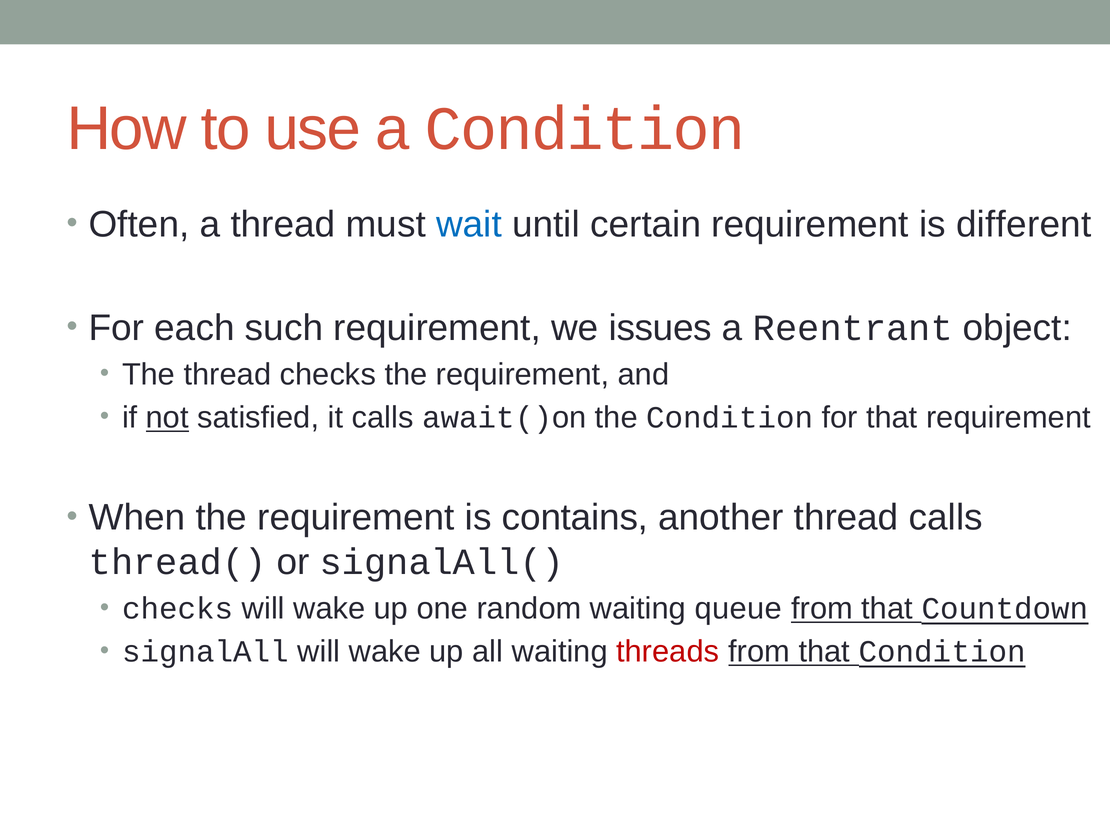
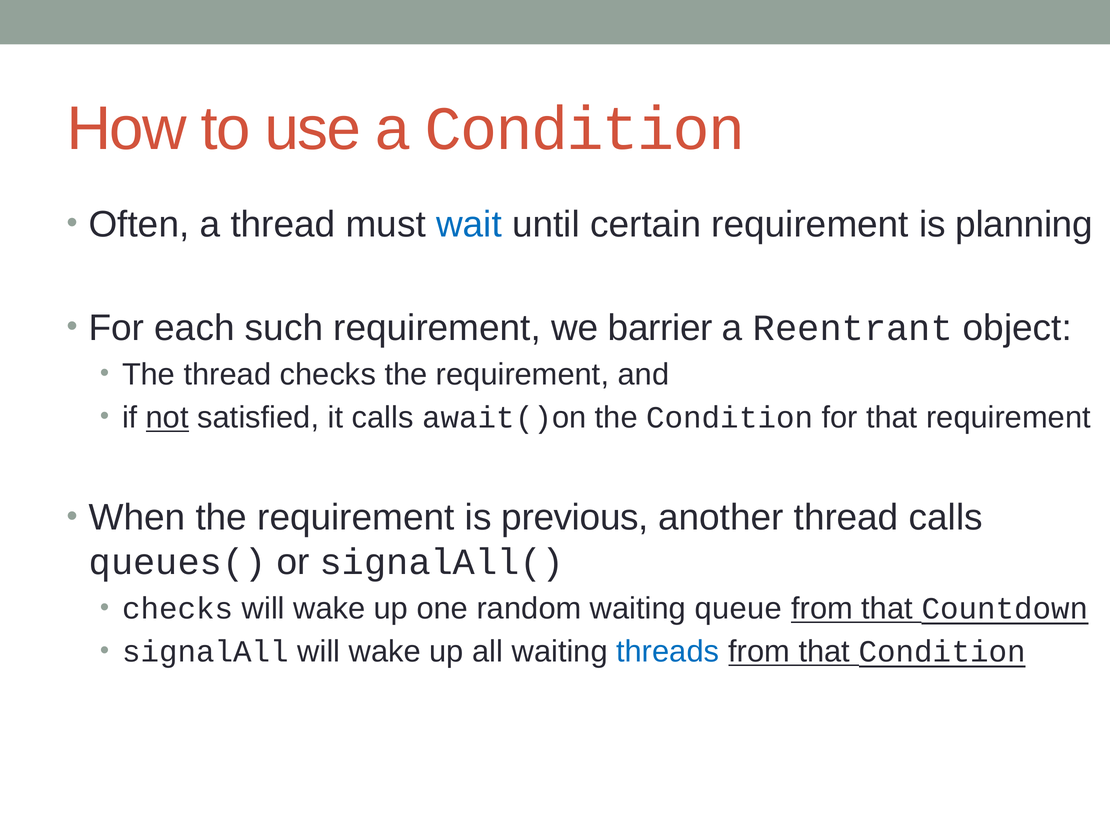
different: different -> planning
issues: issues -> barrier
contains: contains -> previous
thread(: thread( -> queues(
threads colour: red -> blue
